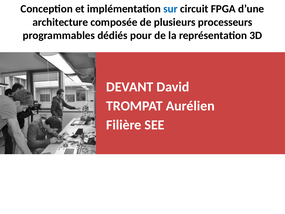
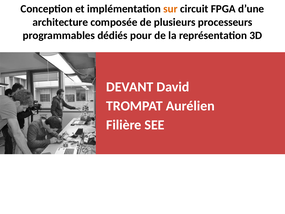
sur colour: blue -> orange
